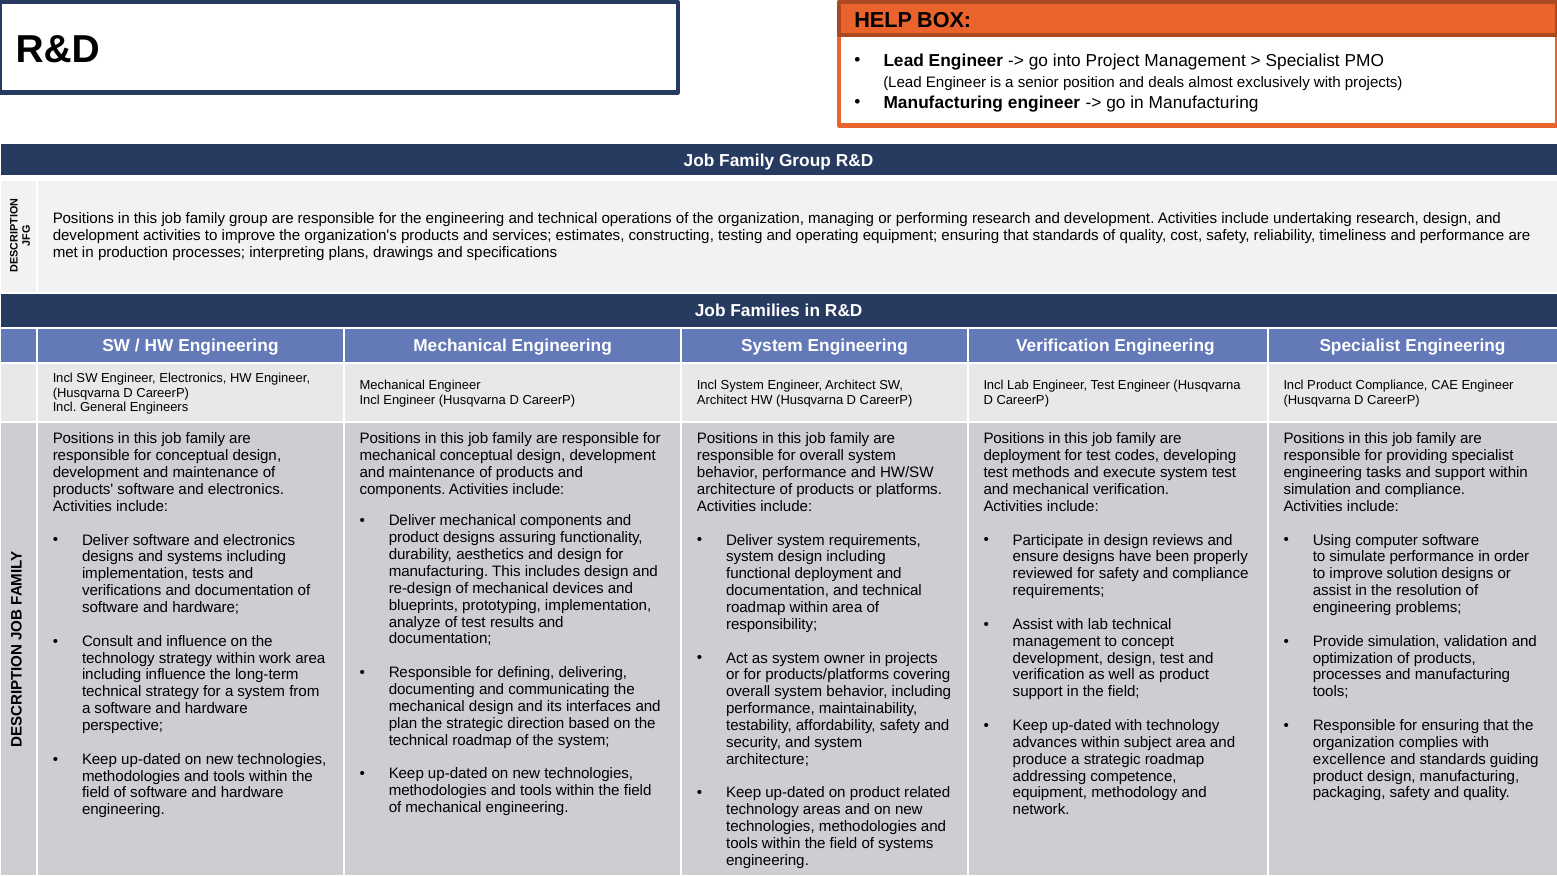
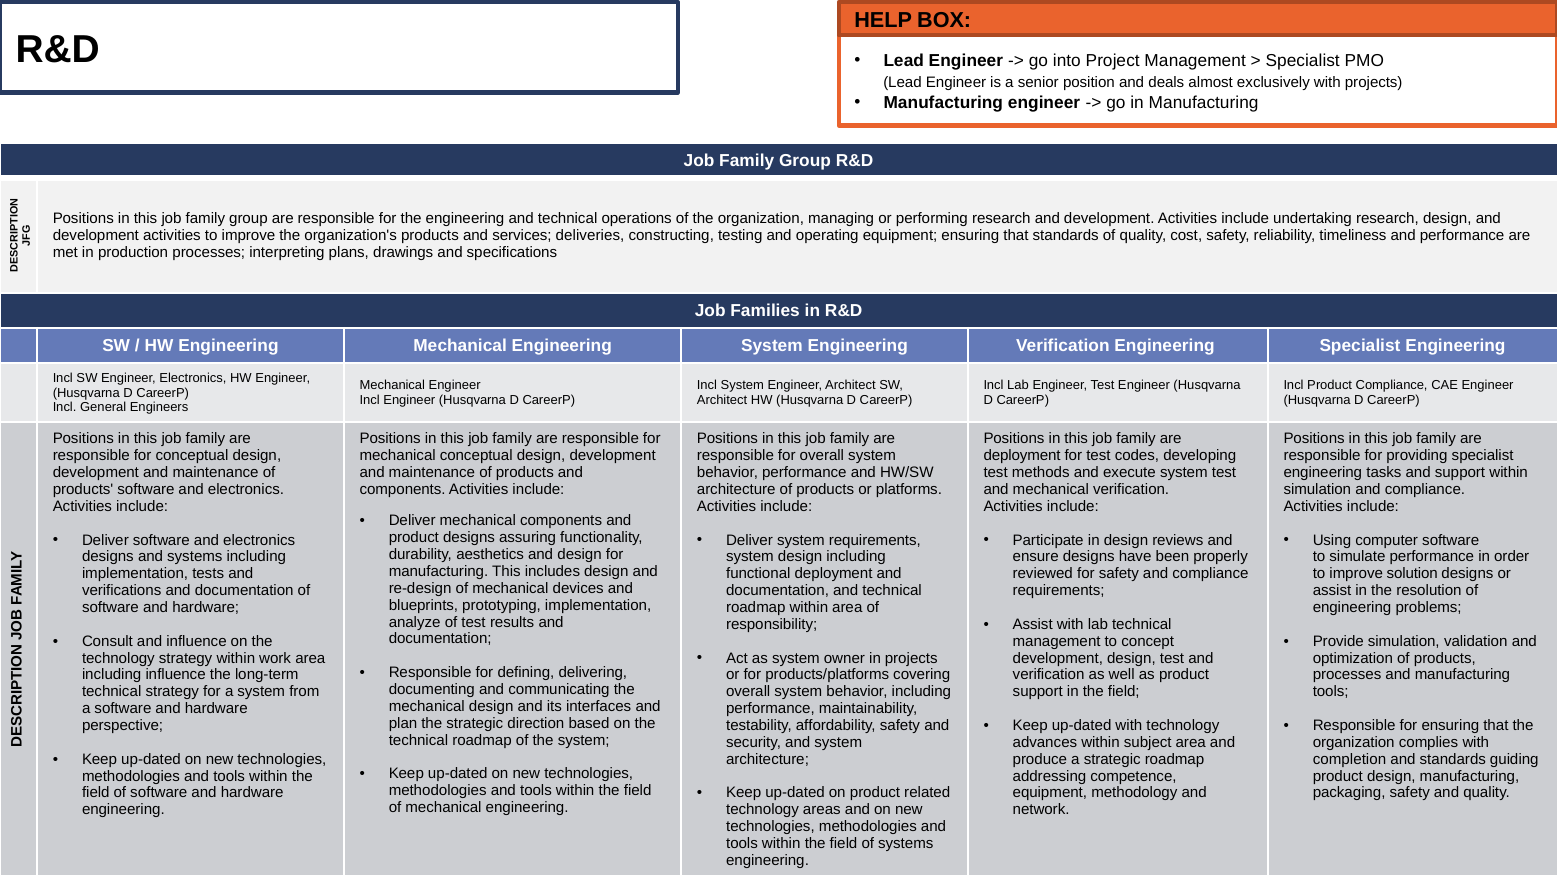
estimates: estimates -> deliveries
excellence: excellence -> completion
